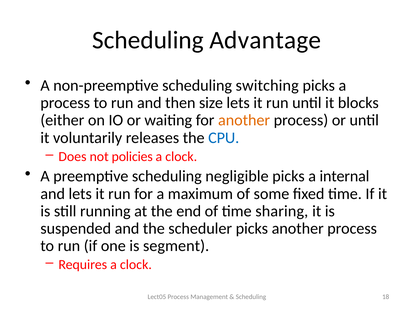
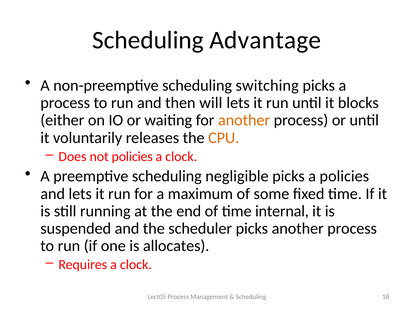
size: size -> will
CPU colour: blue -> orange
a internal: internal -> policies
sharing: sharing -> internal
segment: segment -> allocates
